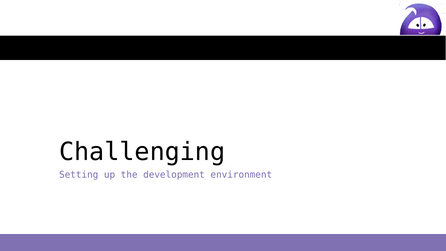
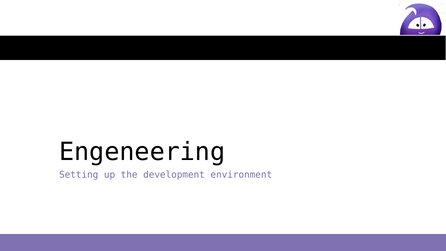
Challenging: Challenging -> Engeneering
